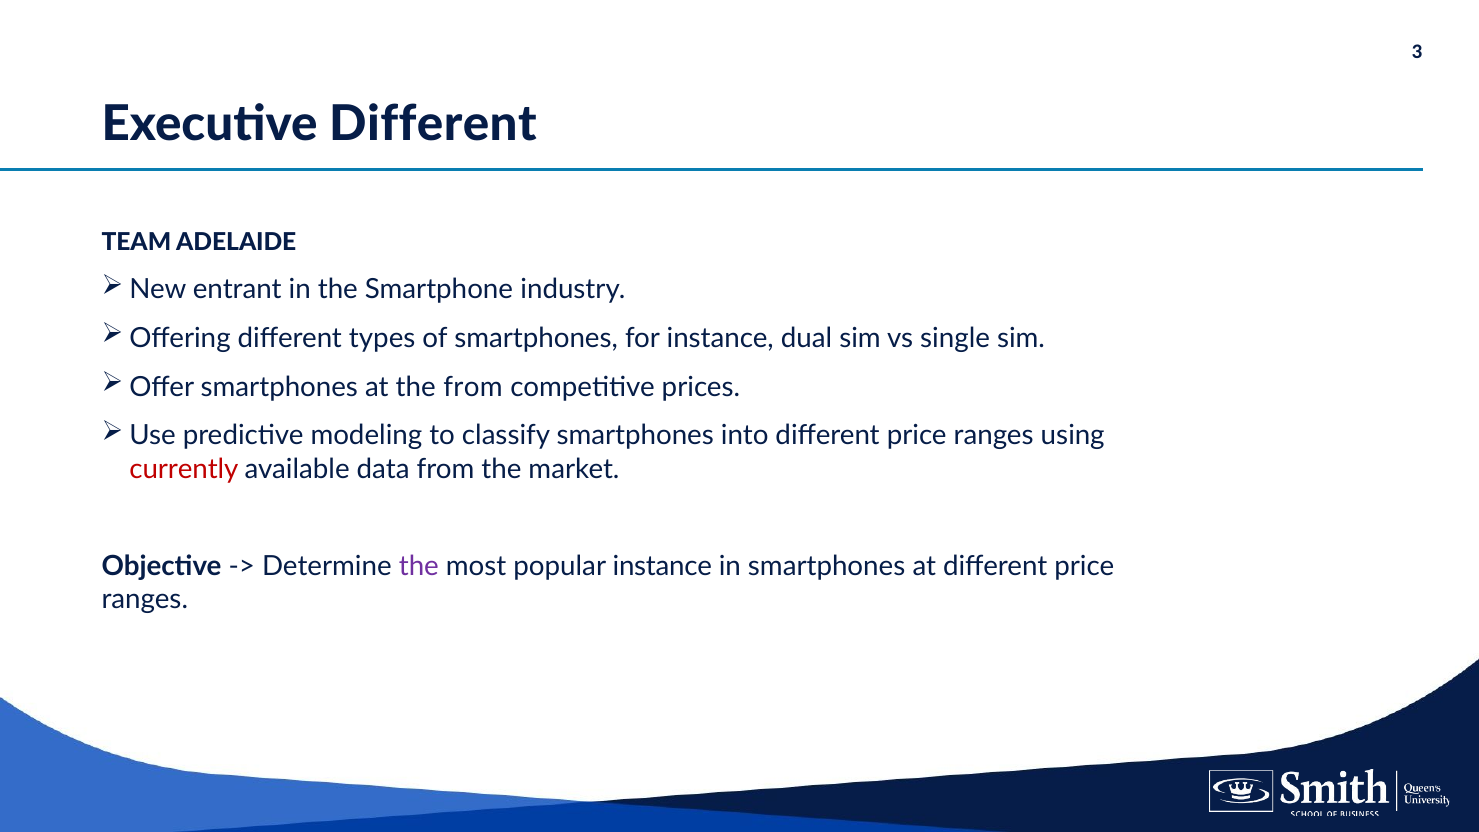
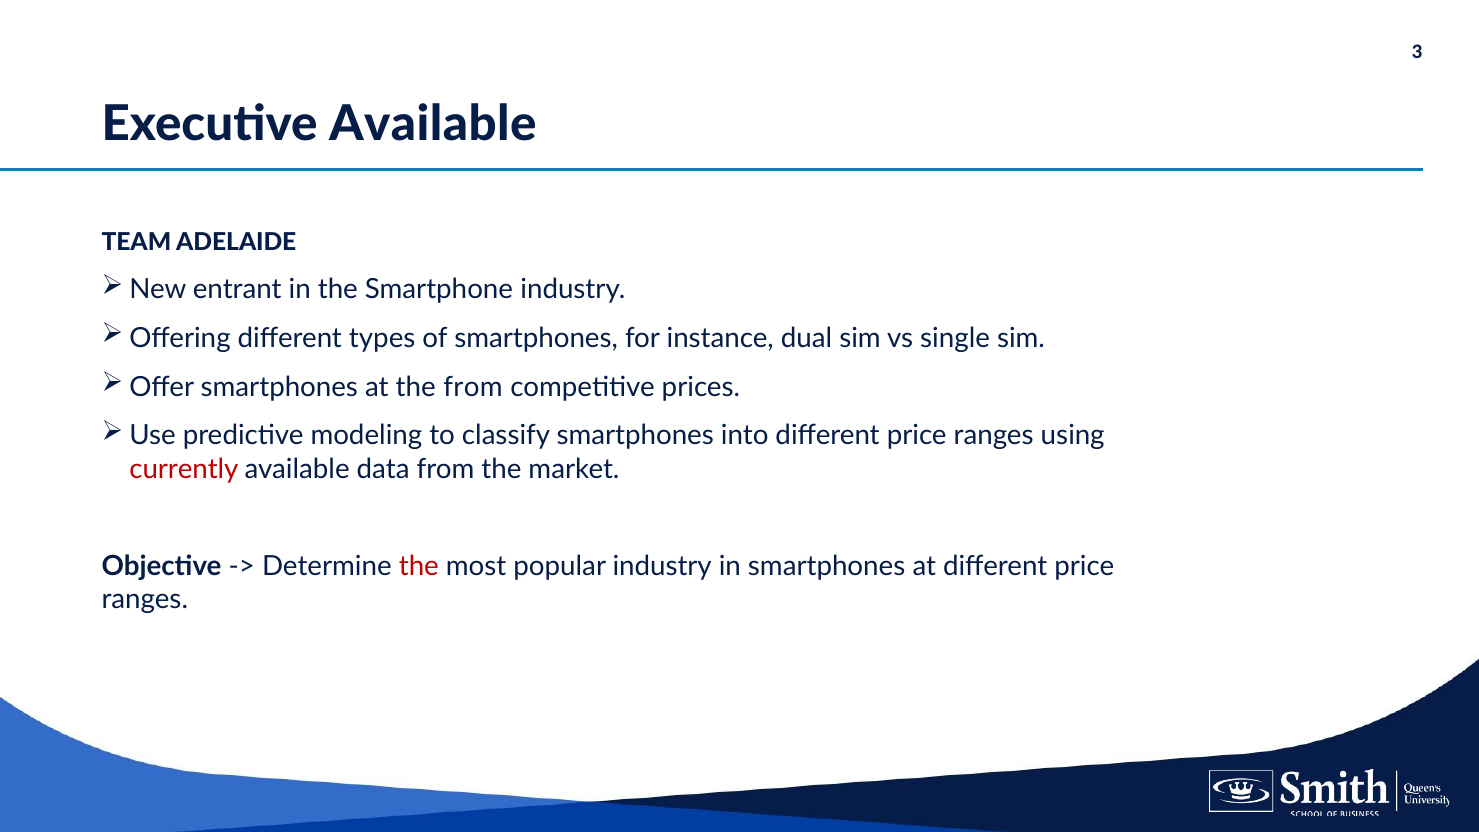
Executive Different: Different -> Available
the at (419, 566) colour: purple -> red
popular instance: instance -> industry
